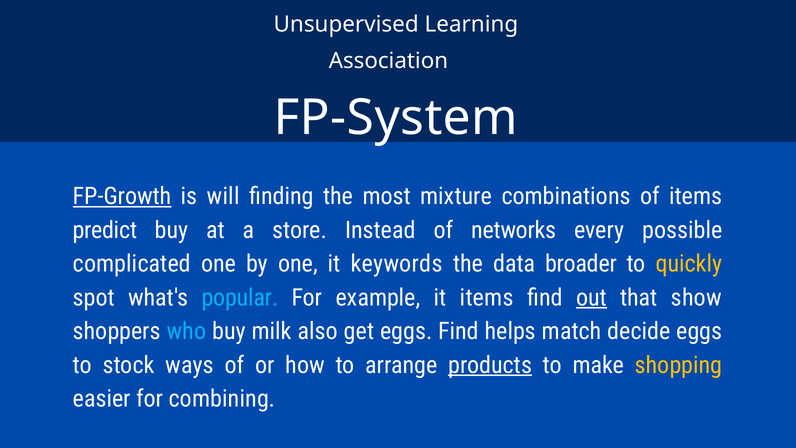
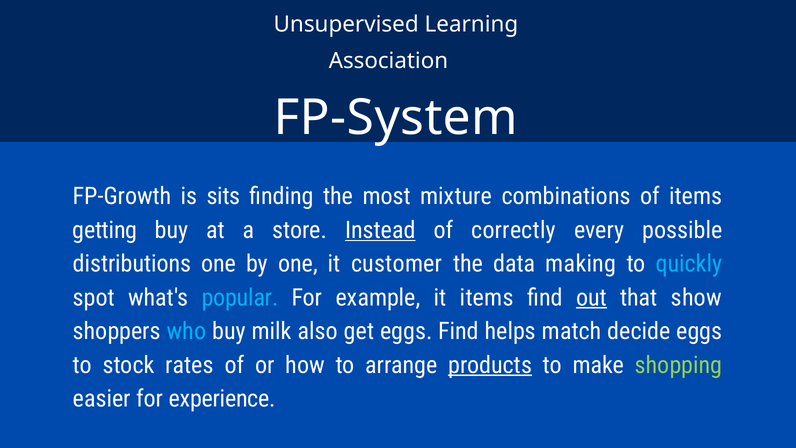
FP-Growth underline: present -> none
will: will -> sits
predict: predict -> getting
Instead underline: none -> present
networks: networks -> correctly
complicated: complicated -> distributions
keywords: keywords -> customer
broader: broader -> making
quickly colour: yellow -> light blue
ways: ways -> rates
shopping colour: yellow -> light green
combining: combining -> experience
